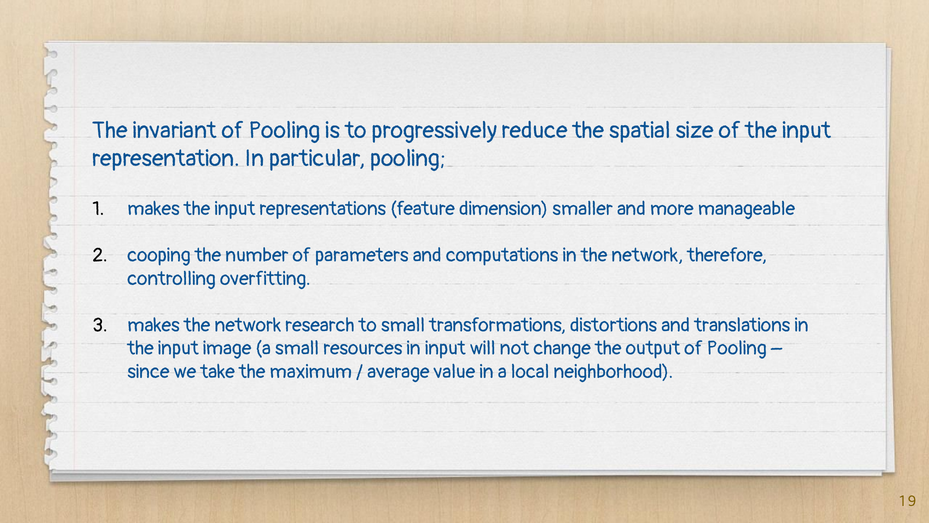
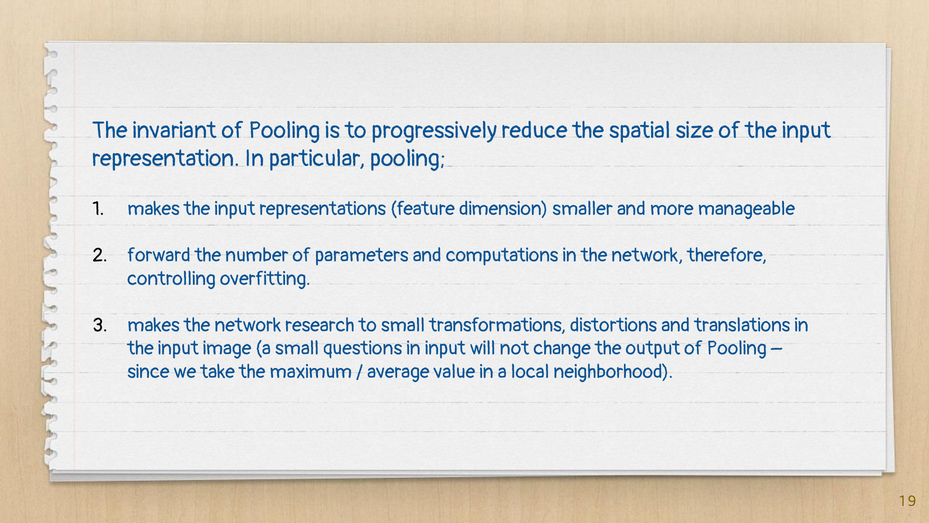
cooping: cooping -> forward
resources: resources -> questions
